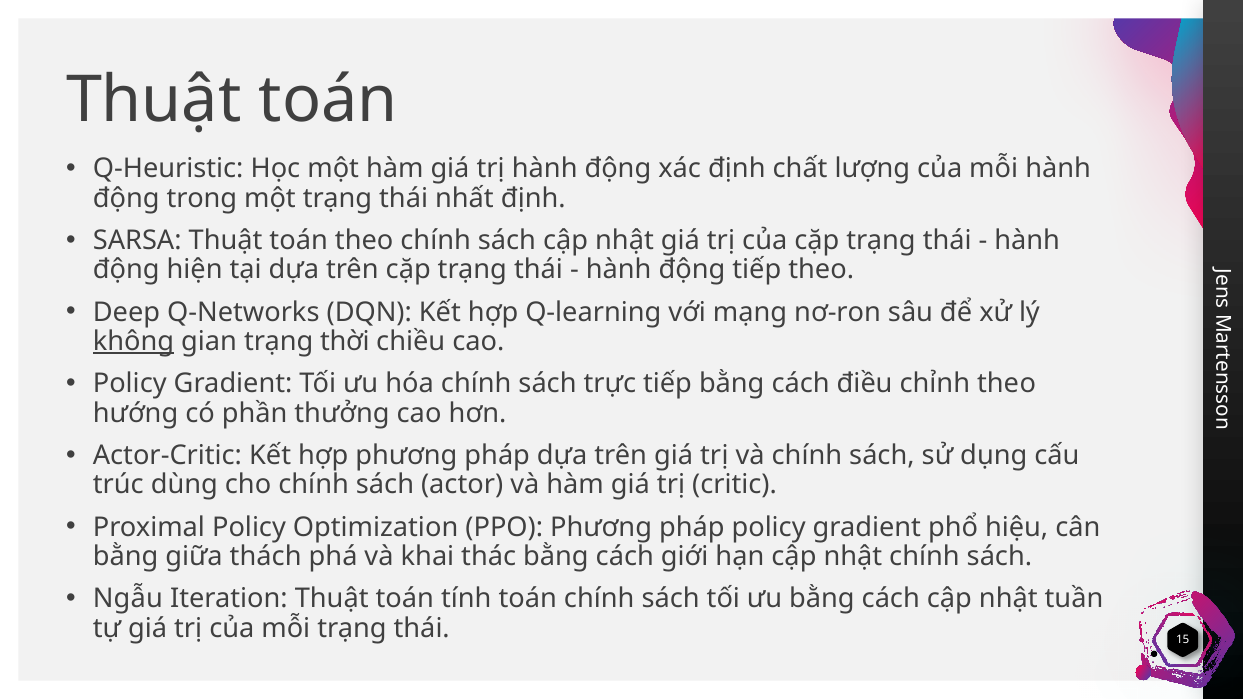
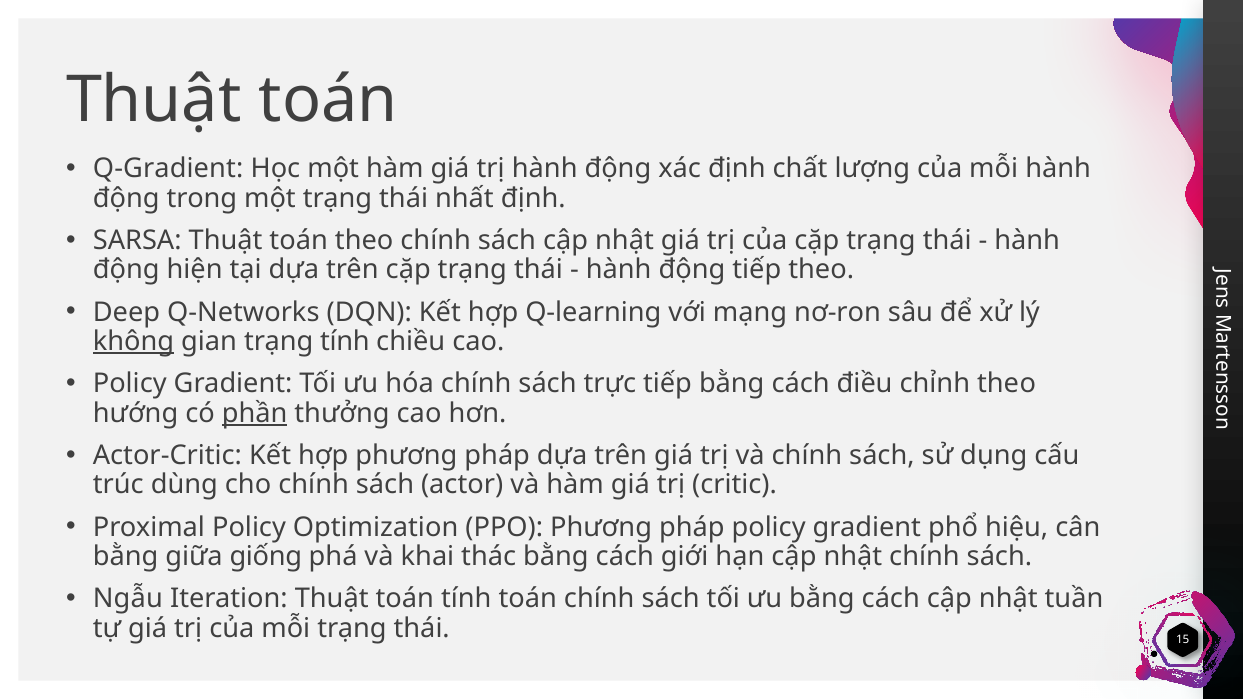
Q-Heuristic: Q-Heuristic -> Q-Gradient
trạng thời: thời -> tính
phần underline: none -> present
thách: thách -> giống
